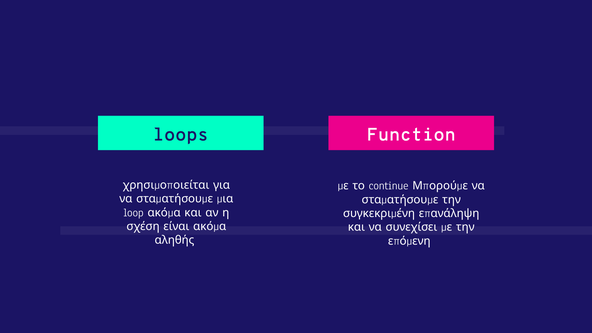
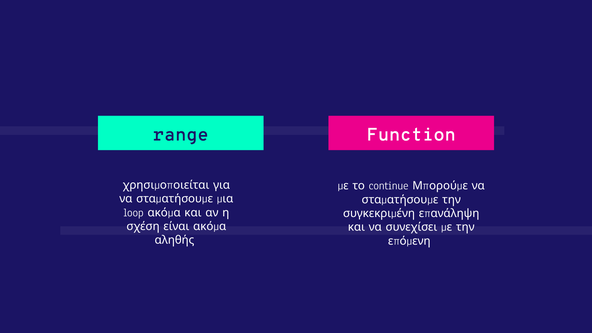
loops: loops -> range
